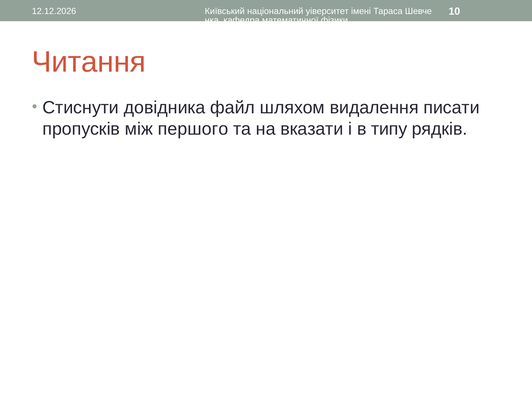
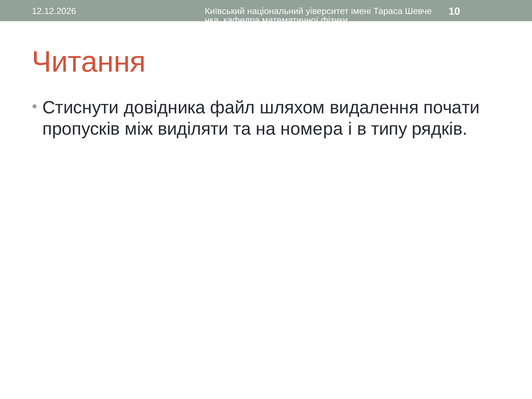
писати: писати -> почати
першого: першого -> виділяти
вказати: вказати -> номера
